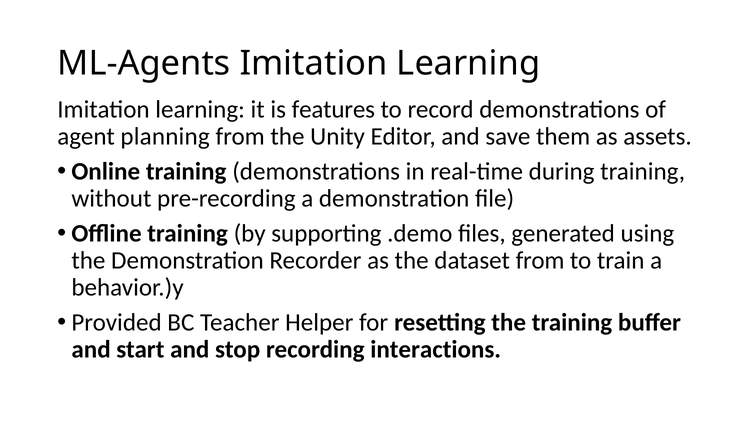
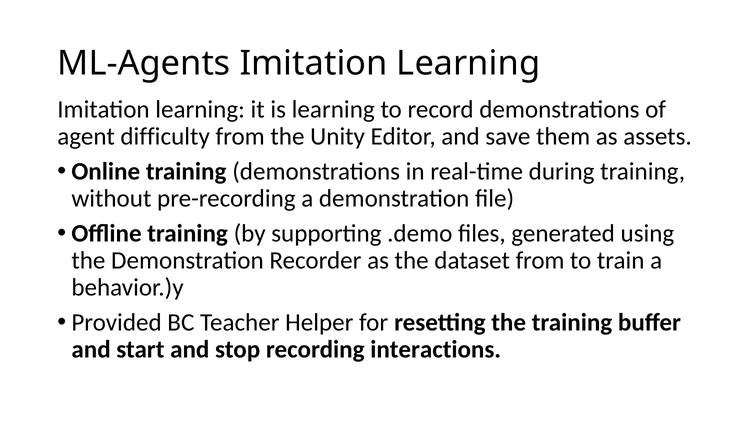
is features: features -> learning
planning: planning -> difficulty
